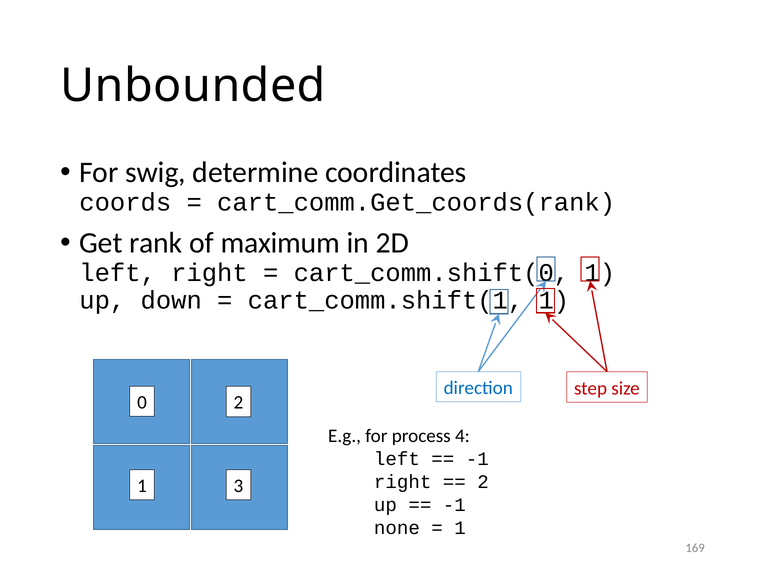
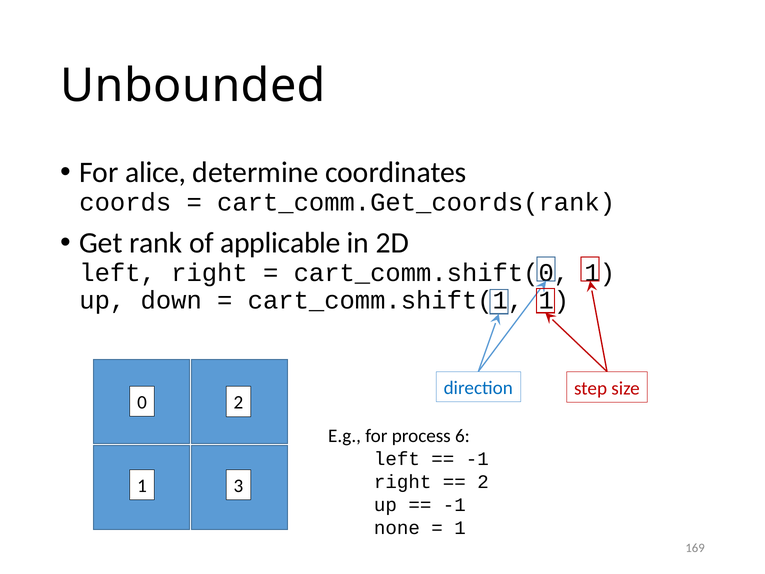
swig: swig -> alice
maximum: maximum -> applicable
4: 4 -> 6
